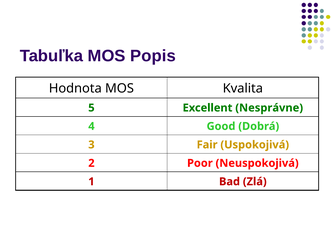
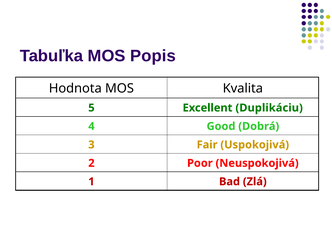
Nesprávne: Nesprávne -> Duplikáciu
